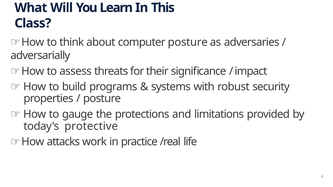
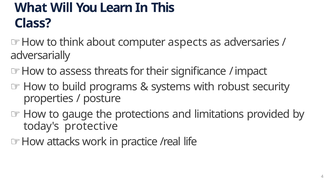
computer posture: posture -> aspects
